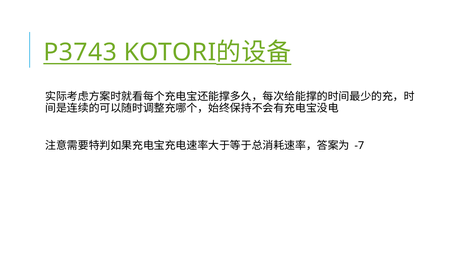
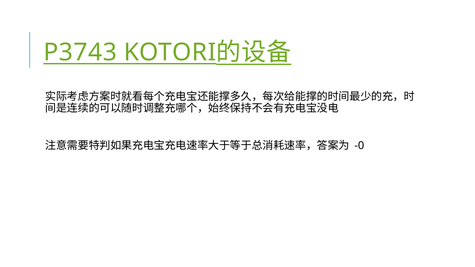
-7: -7 -> -0
